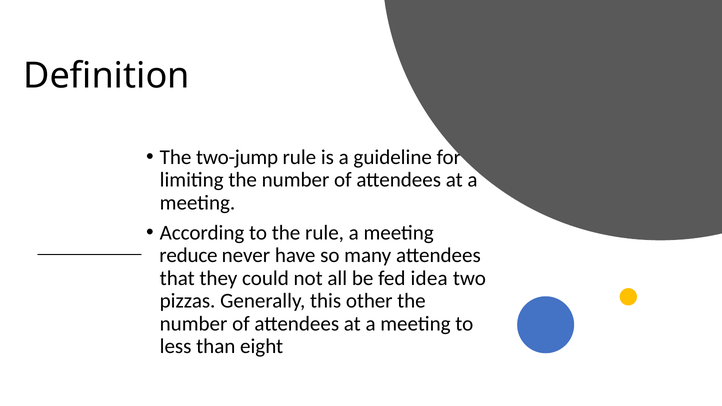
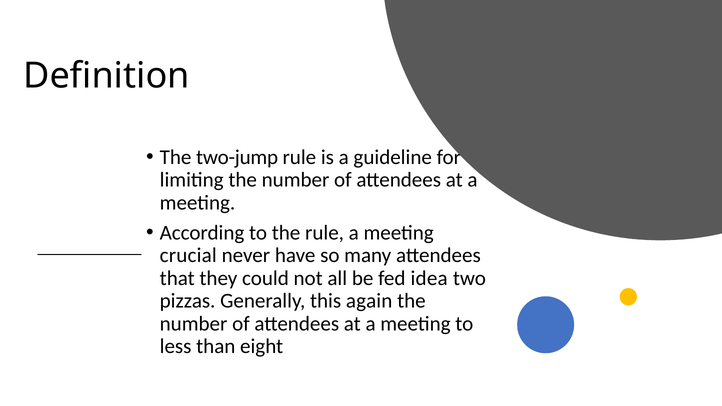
reduce: reduce -> crucial
other: other -> again
